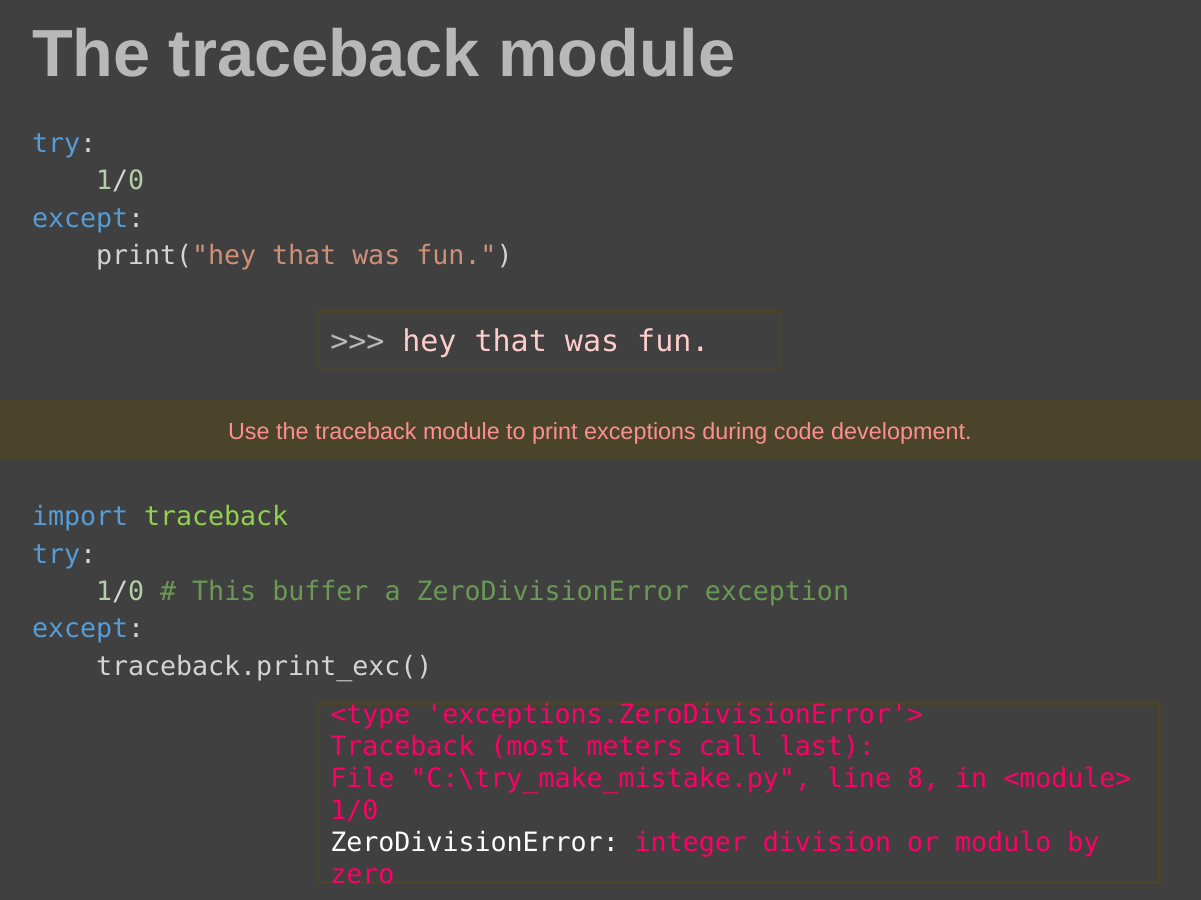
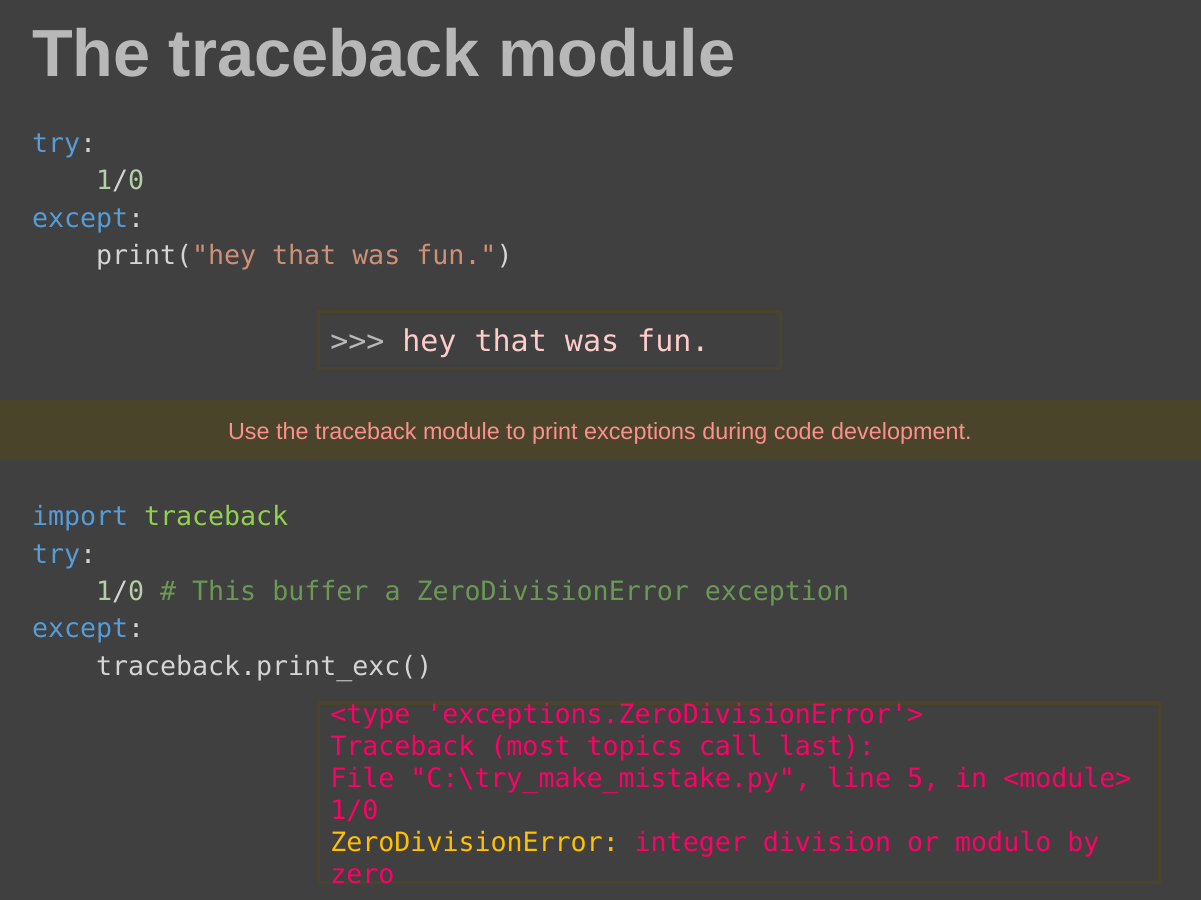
meters: meters -> topics
8: 8 -> 5
ZeroDivisionError at (475, 843) colour: white -> yellow
